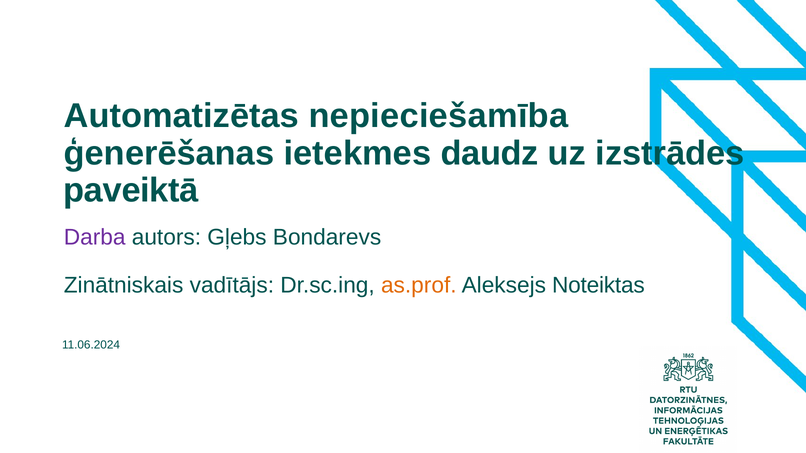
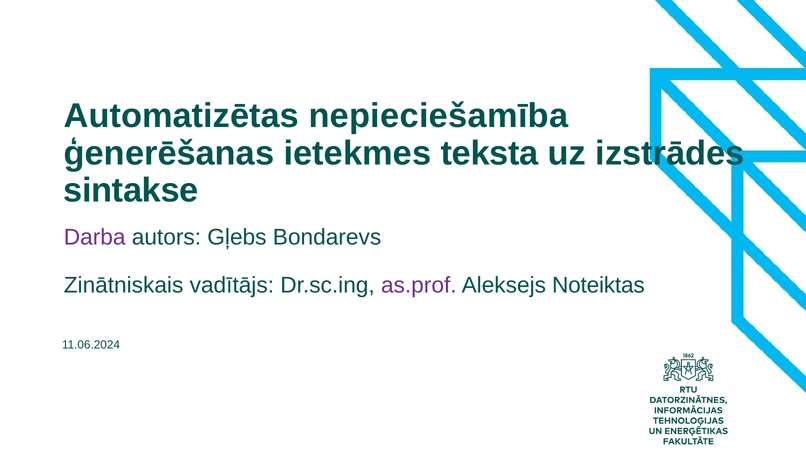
daudz: daudz -> teksta
paveiktā: paveiktā -> sintakse
as.prof colour: orange -> purple
